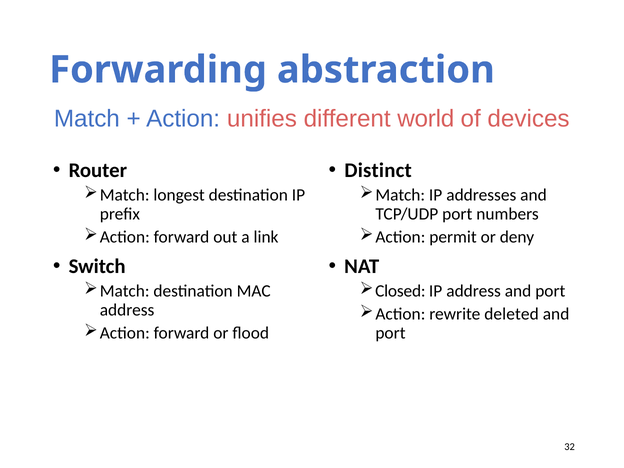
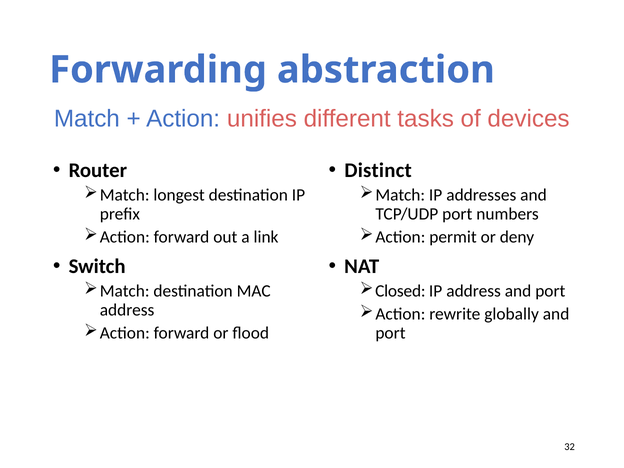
world: world -> tasks
deleted: deleted -> globally
